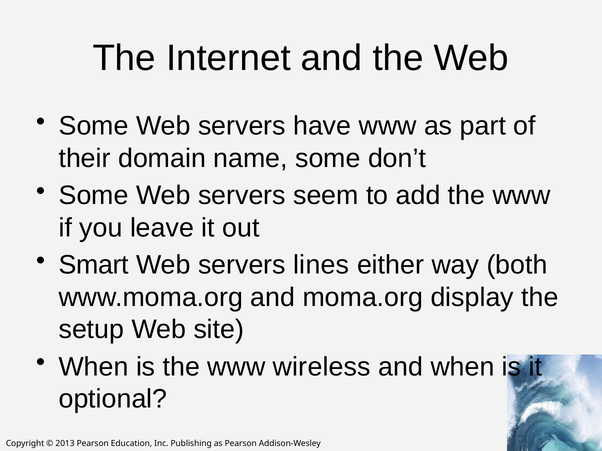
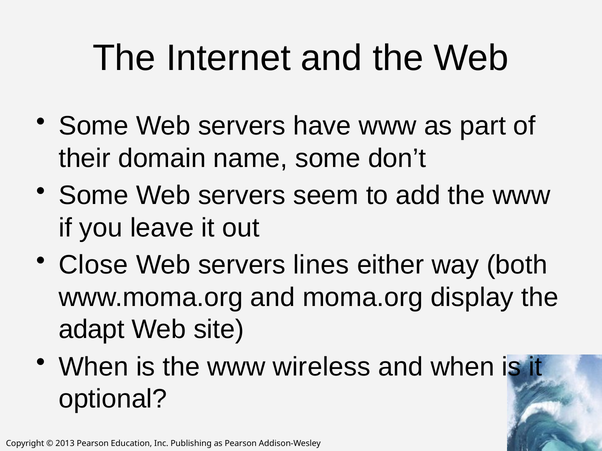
Smart: Smart -> Close
setup: setup -> adapt
